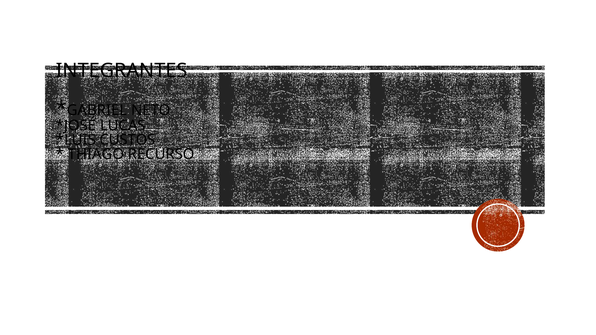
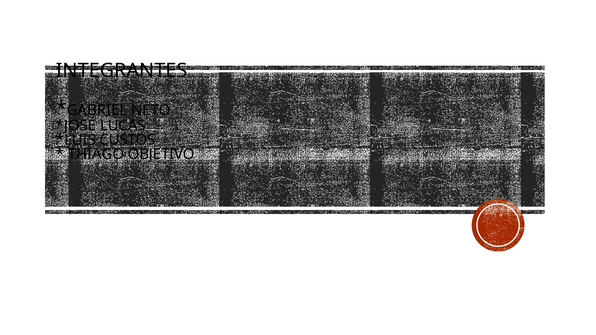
RECURSO: RECURSO -> OBJETIVO
